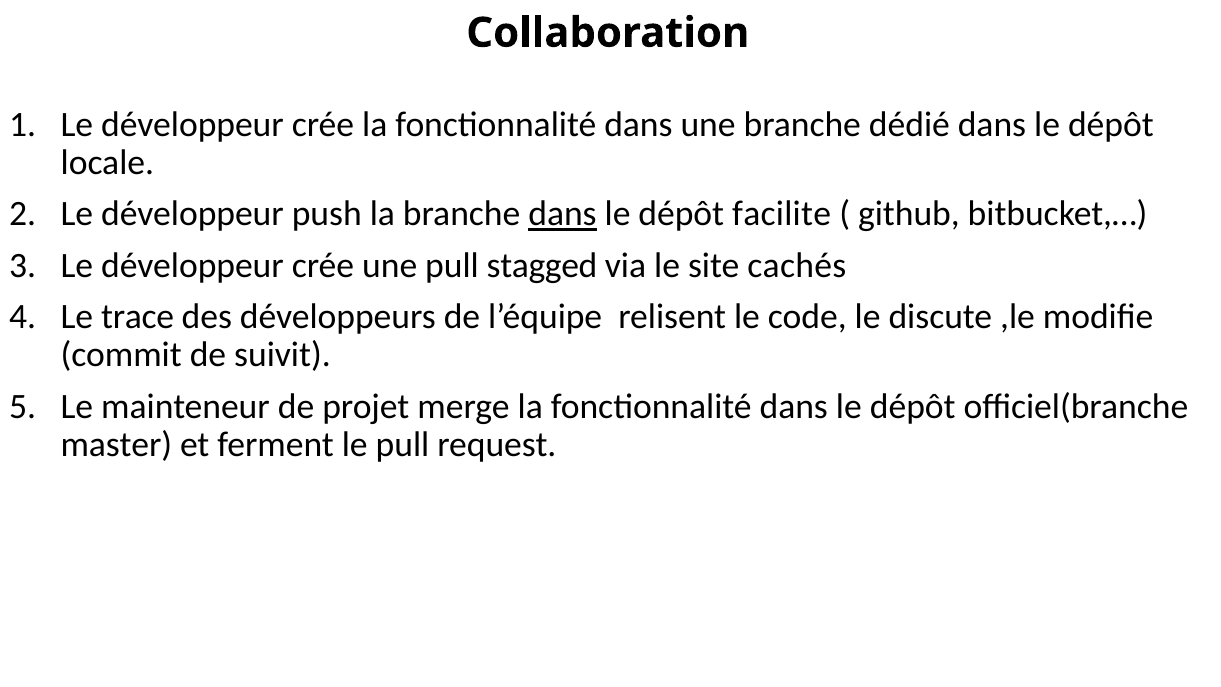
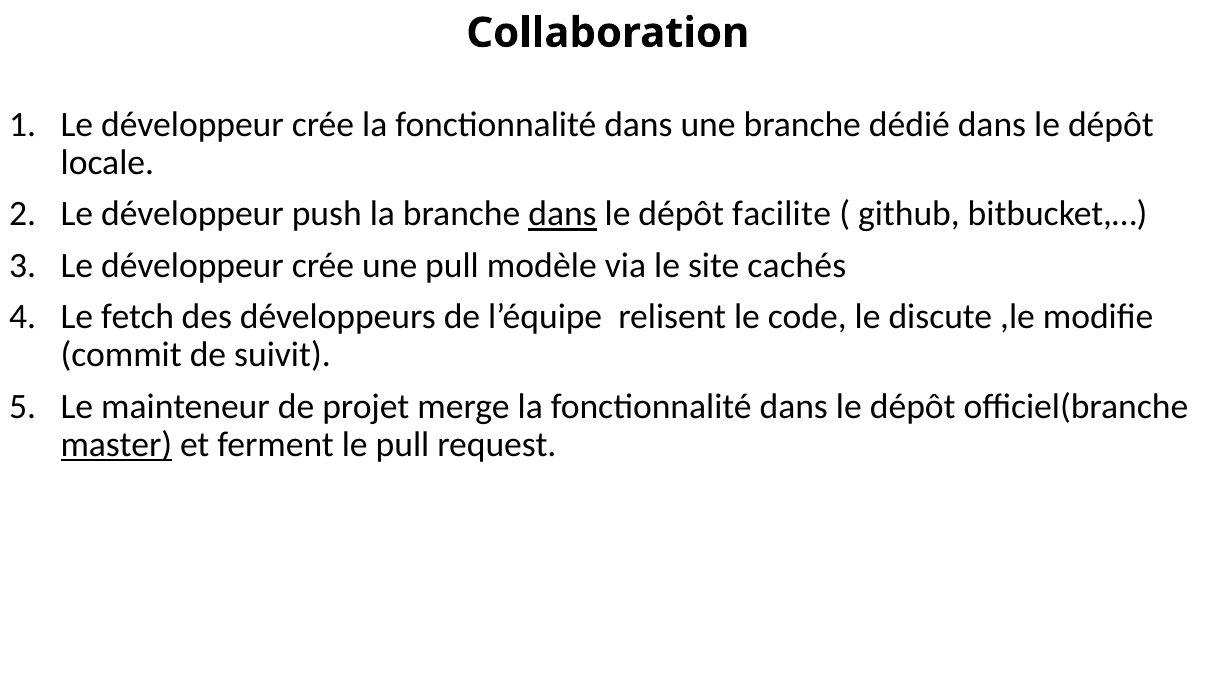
stagged: stagged -> modèle
trace: trace -> fetch
master underline: none -> present
